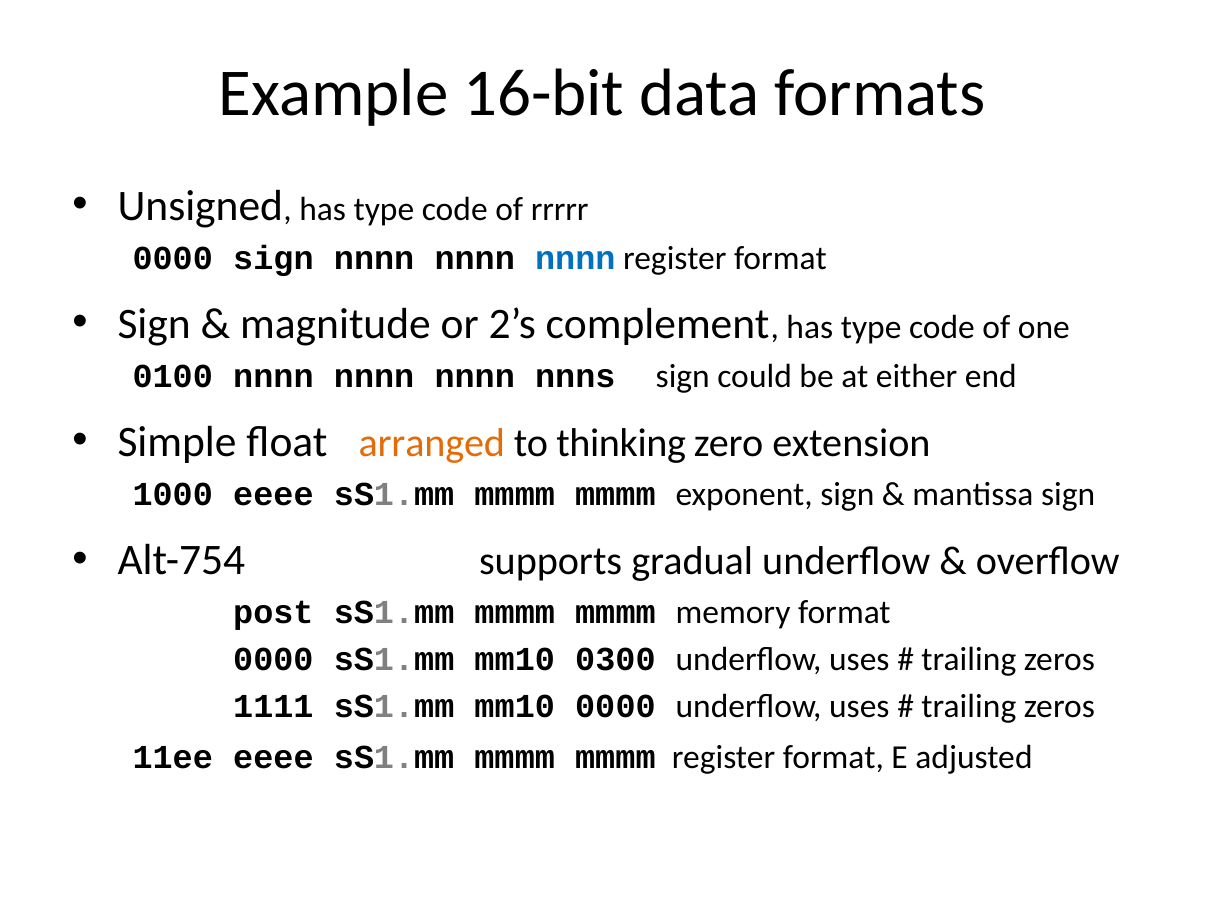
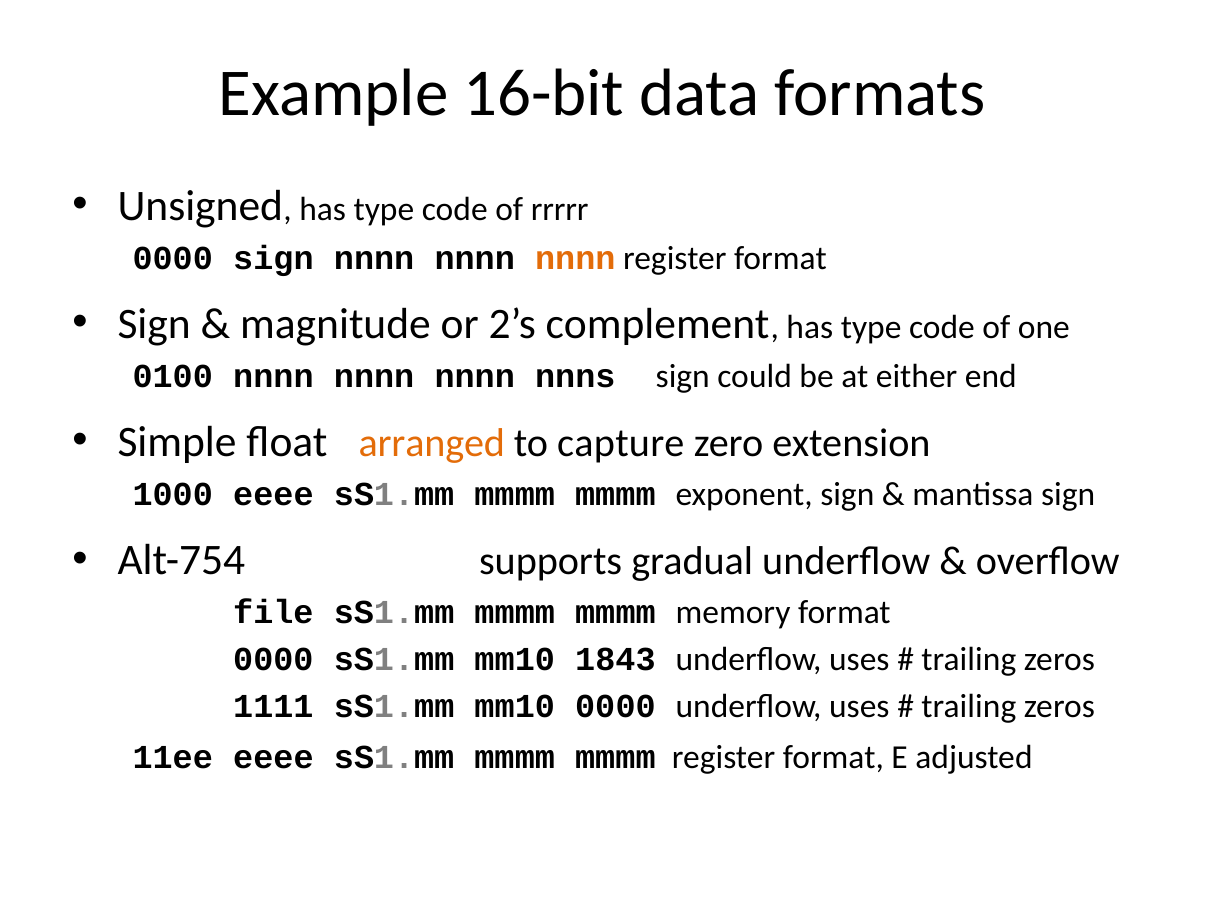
nnnn at (575, 258) colour: blue -> orange
thinking: thinking -> capture
post: post -> file
0300: 0300 -> 1843
